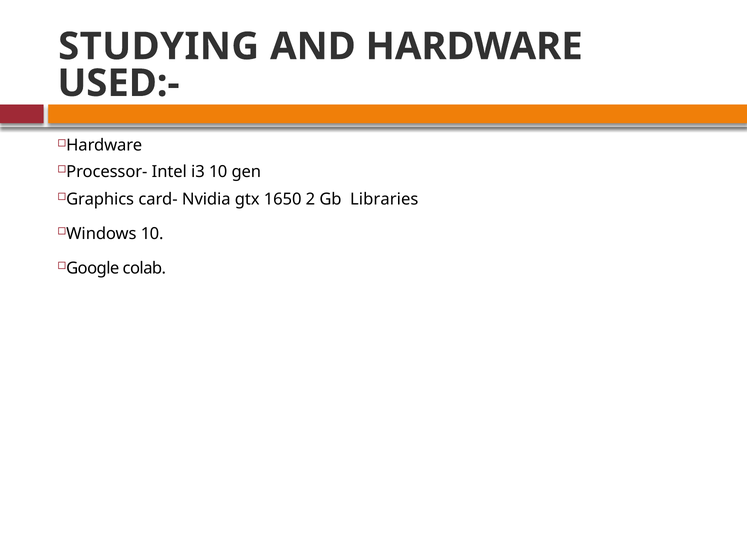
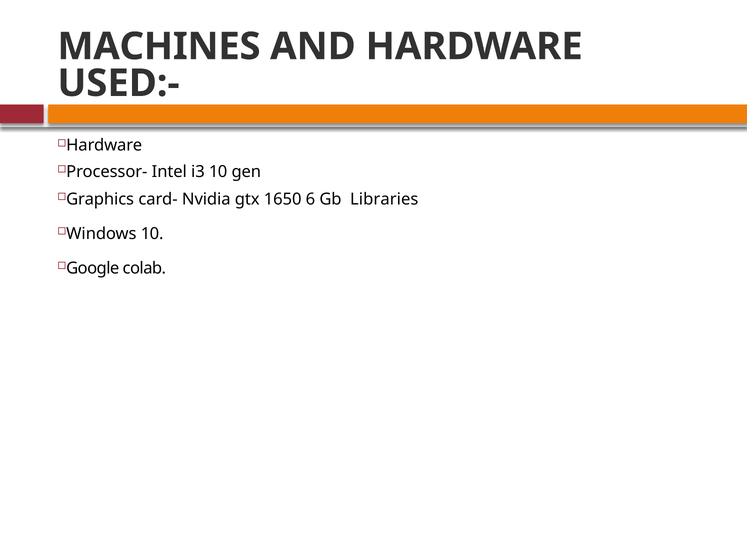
STUDYING: STUDYING -> MACHINES
2: 2 -> 6
